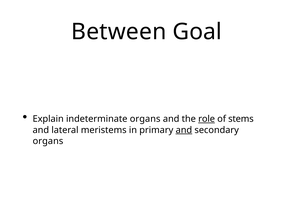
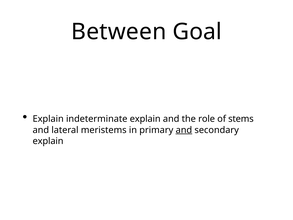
indeterminate organs: organs -> explain
role underline: present -> none
organs at (48, 141): organs -> explain
